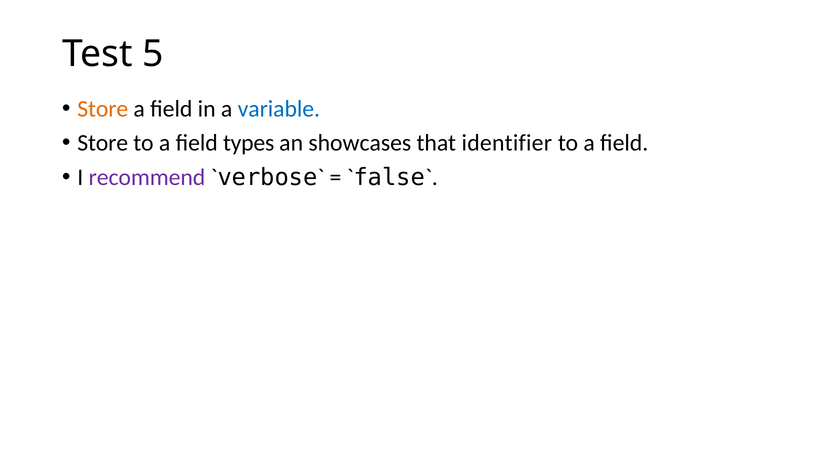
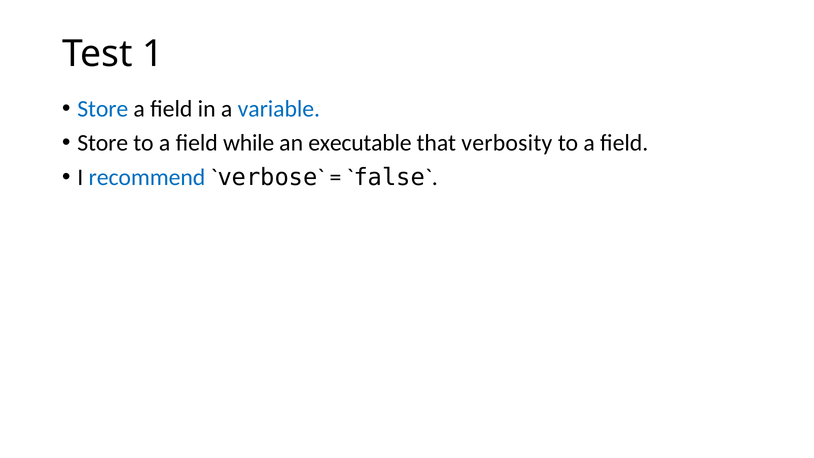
5: 5 -> 1
Store at (103, 109) colour: orange -> blue
types: types -> while
showcases: showcases -> executable
identifier: identifier -> verbosity
recommend colour: purple -> blue
